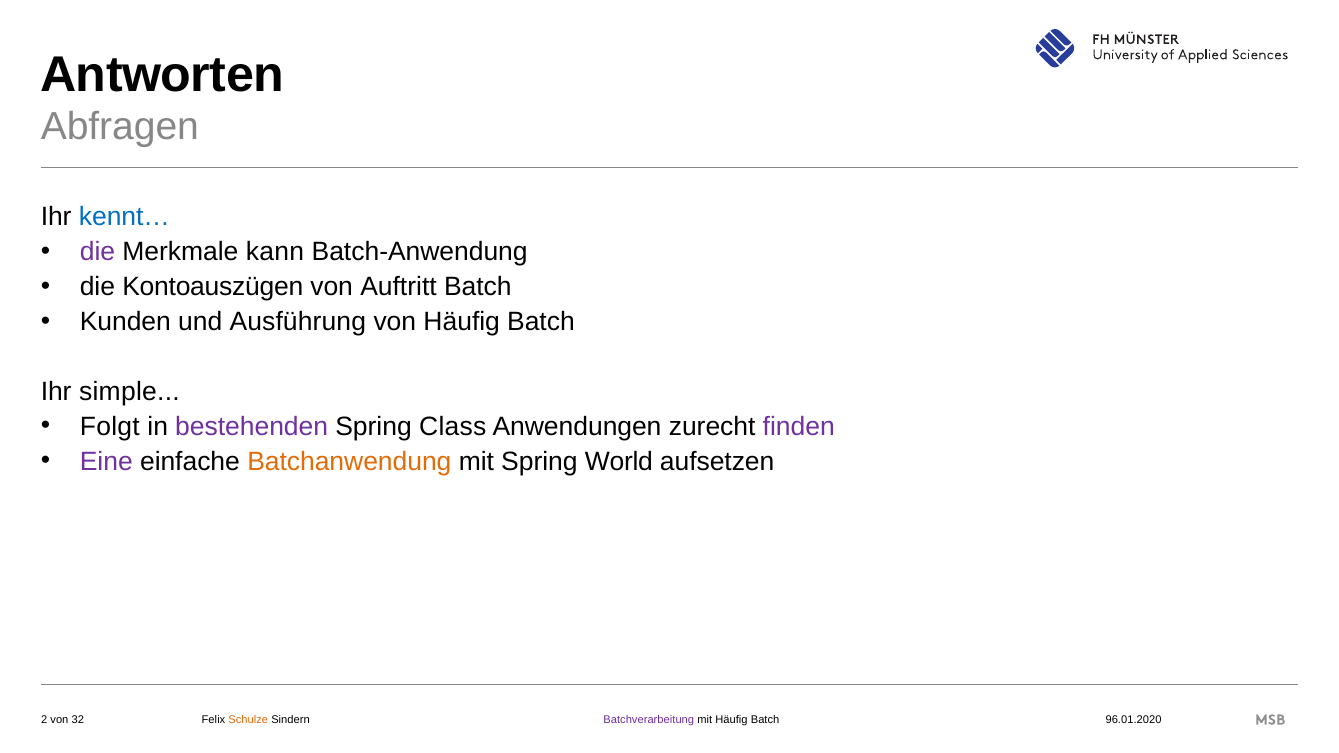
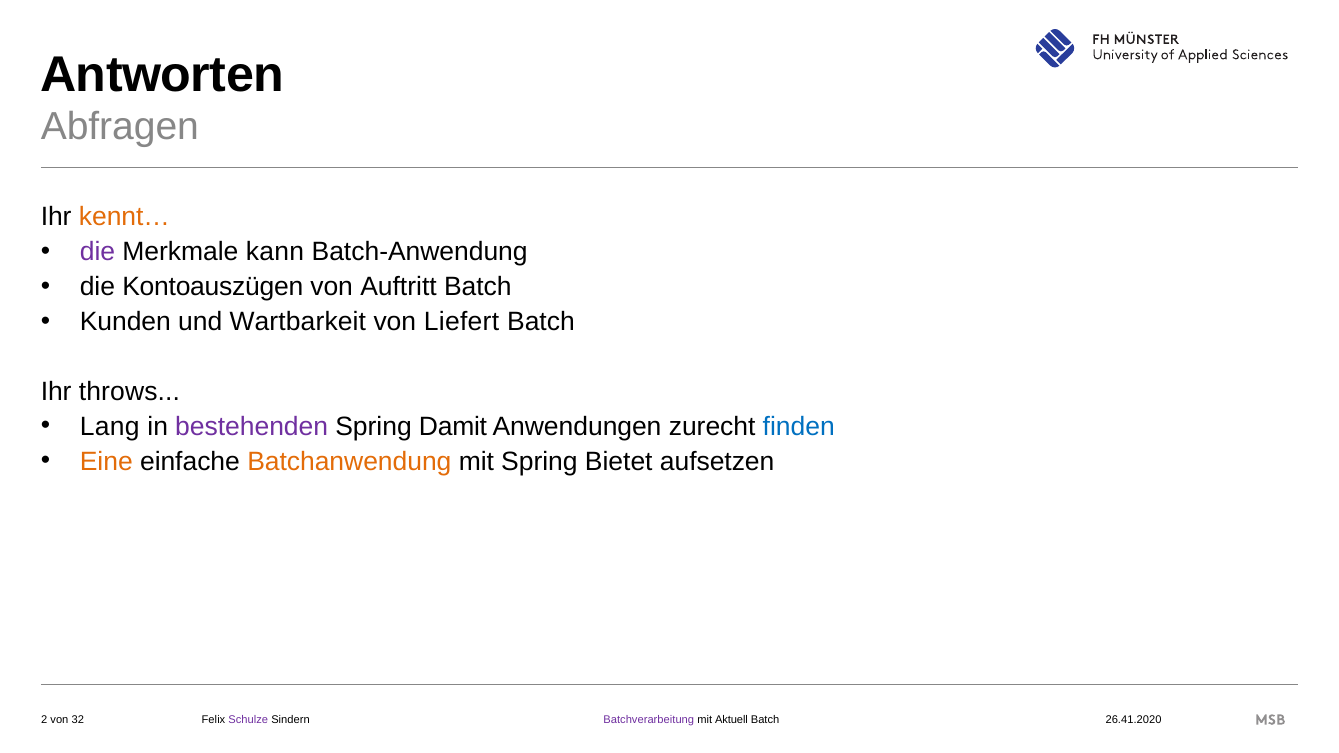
kennt… colour: blue -> orange
Ausführung: Ausführung -> Wartbarkeit
von Häufig: Häufig -> Liefert
simple: simple -> throws
Folgt: Folgt -> Lang
Class: Class -> Damit
finden colour: purple -> blue
Eine colour: purple -> orange
World: World -> Bietet
Schulze colour: orange -> purple
mit Häufig: Häufig -> Aktuell
96.01.2020: 96.01.2020 -> 26.41.2020
